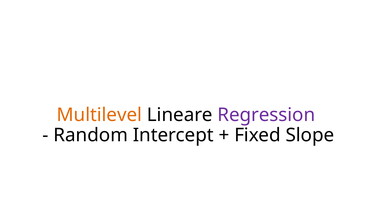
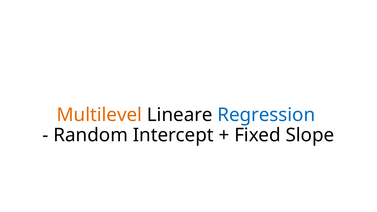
Regression colour: purple -> blue
